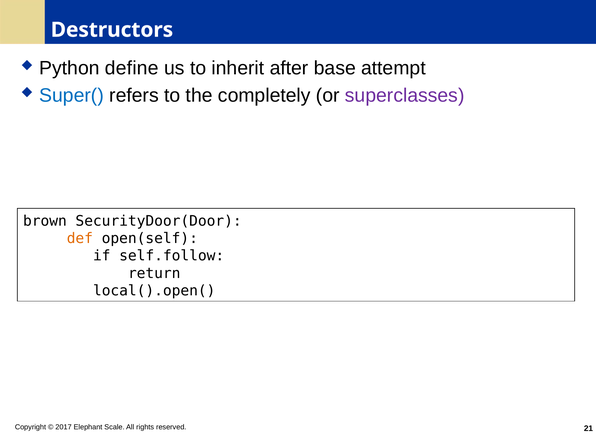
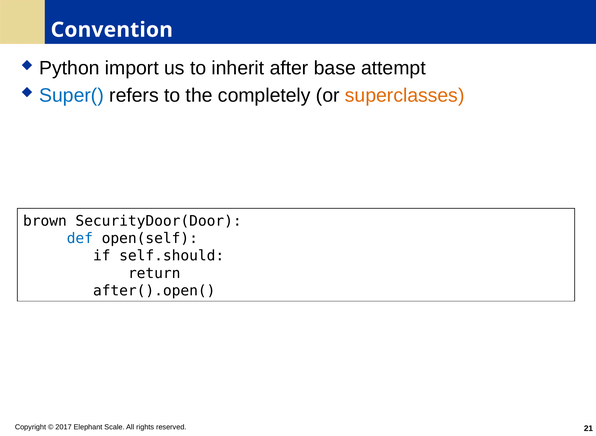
Destructors: Destructors -> Convention
define: define -> import
superclasses colour: purple -> orange
def colour: orange -> blue
self.follow: self.follow -> self.should
local().open(: local().open( -> after().open(
